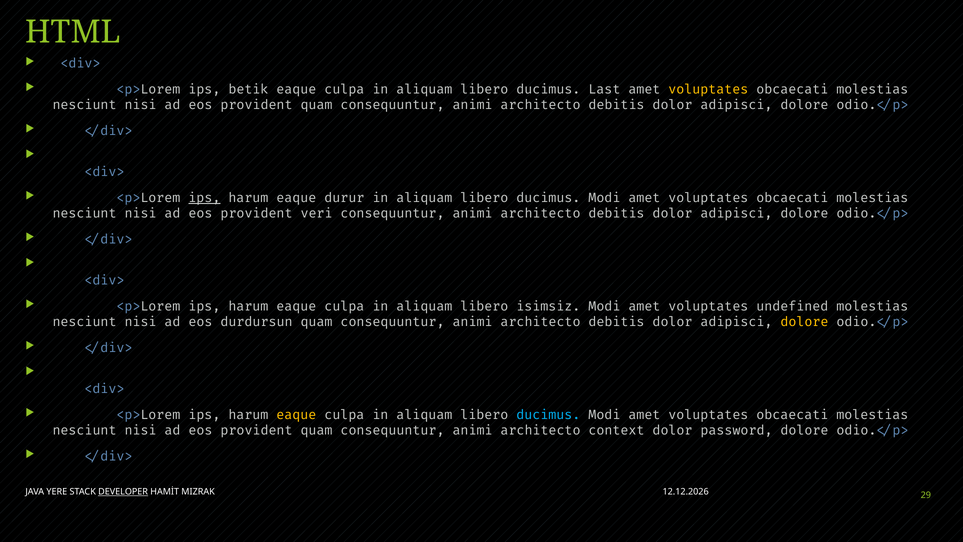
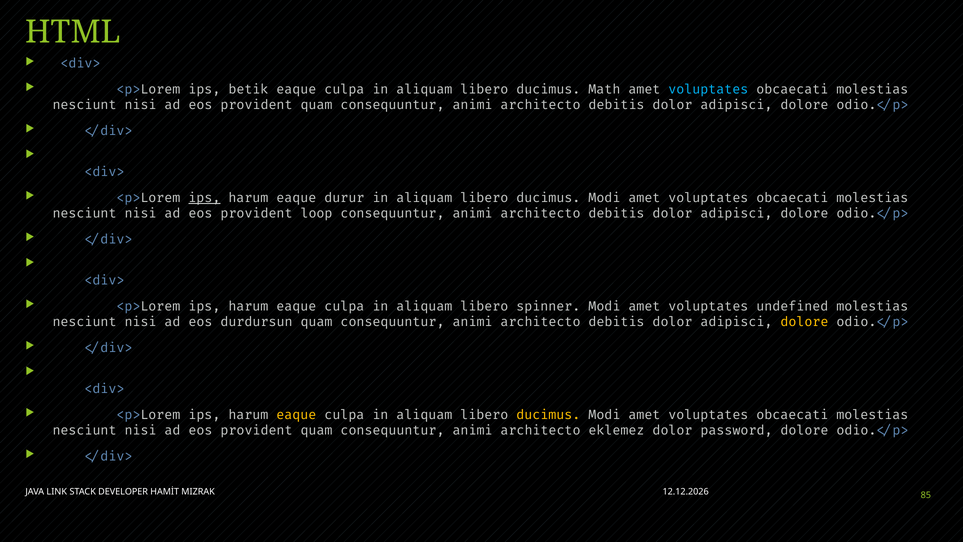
Last: Last -> Math
voluptates at (708, 89) colour: yellow -> light blue
veri: veri -> loop
isimsiz: isimsiz -> spinner
ducimus at (548, 415) colour: light blue -> yellow
context: context -> eklemez
YERE: YERE -> LINK
DEVELOPER underline: present -> none
29: 29 -> 85
